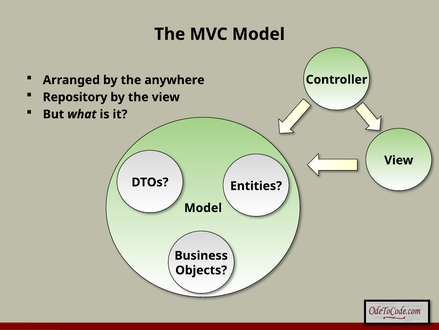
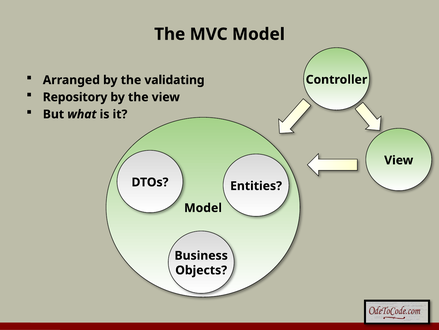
anywhere: anywhere -> validating
